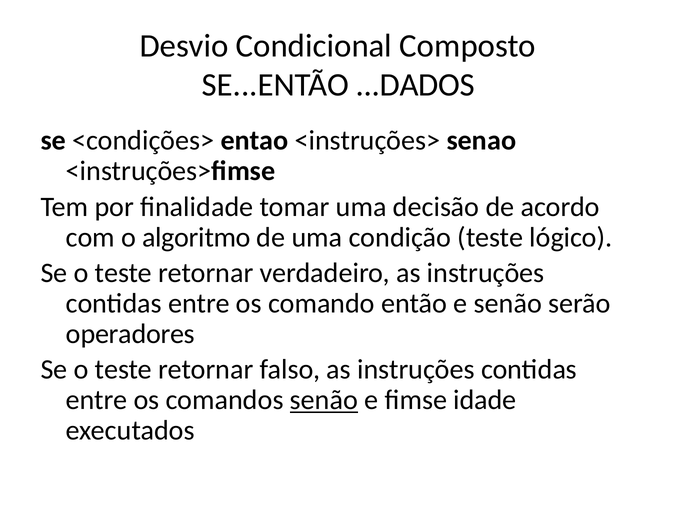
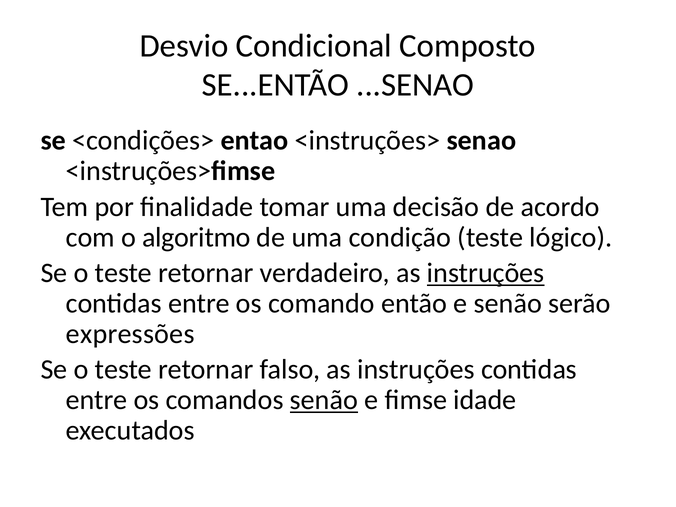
...DADOS: ...DADOS -> ...SENAO
instruções at (486, 273) underline: none -> present
operadores: operadores -> expressões
